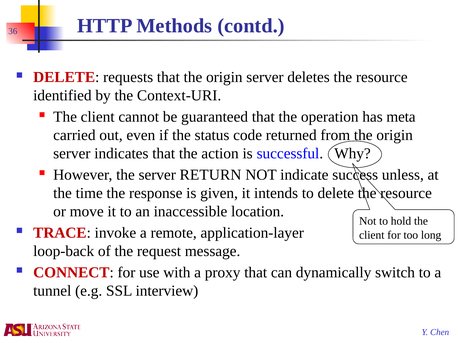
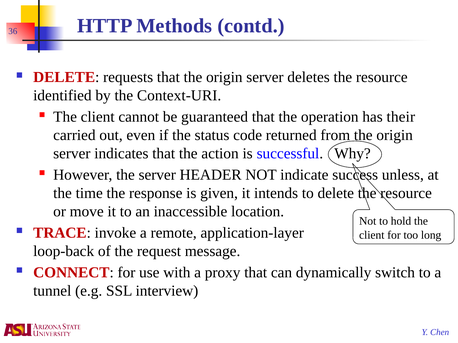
meta: meta -> their
RETURN: RETURN -> HEADER
